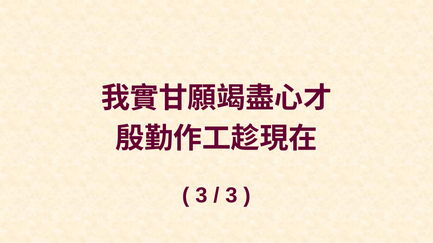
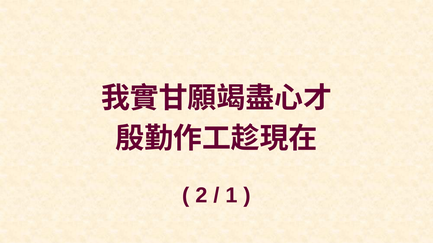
3 at (201, 196): 3 -> 2
3 at (231, 196): 3 -> 1
